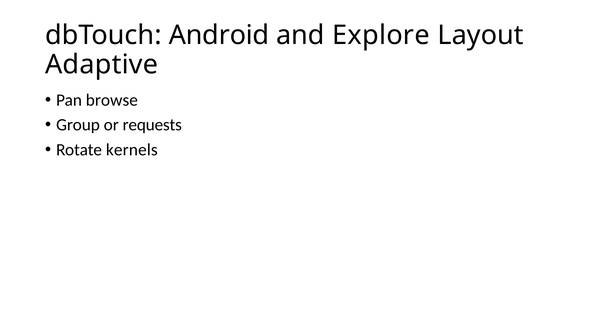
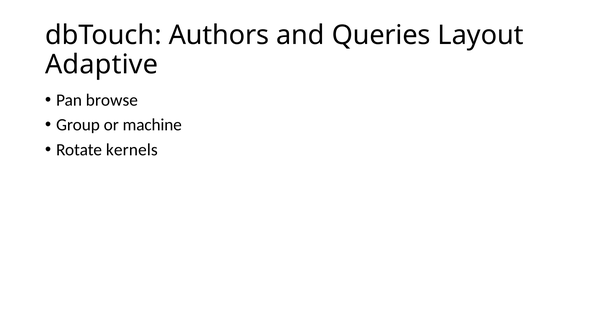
Android: Android -> Authors
Explore: Explore -> Queries
requests: requests -> machine
